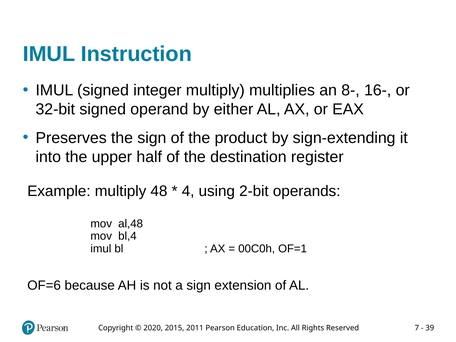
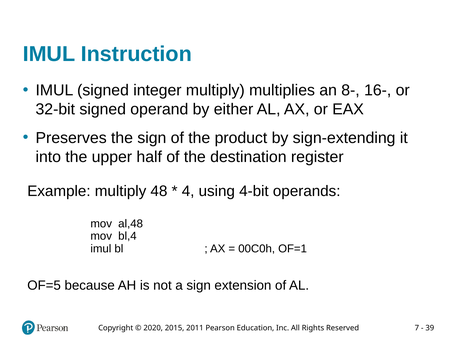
2-bit: 2-bit -> 4-bit
OF=6: OF=6 -> OF=5
